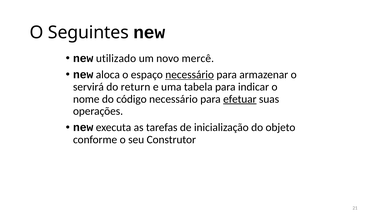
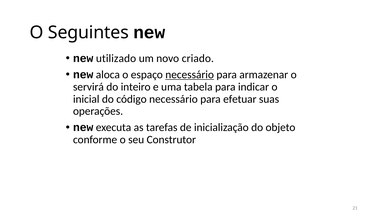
mercê: mercê -> criado
return: return -> inteiro
nome: nome -> inicial
efetuar underline: present -> none
